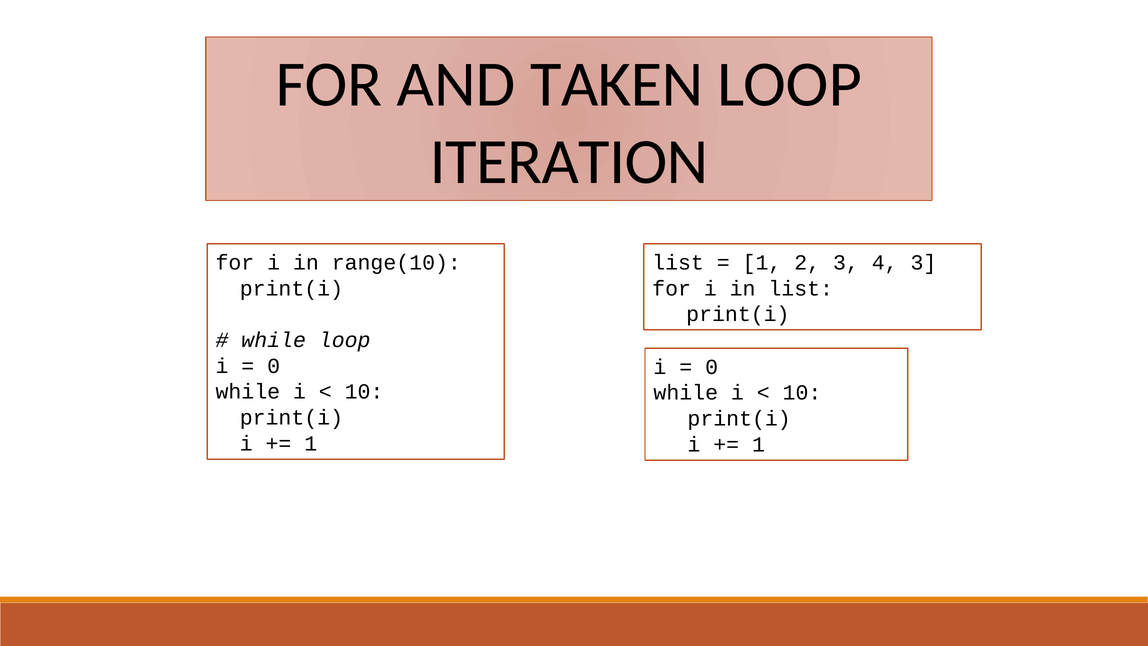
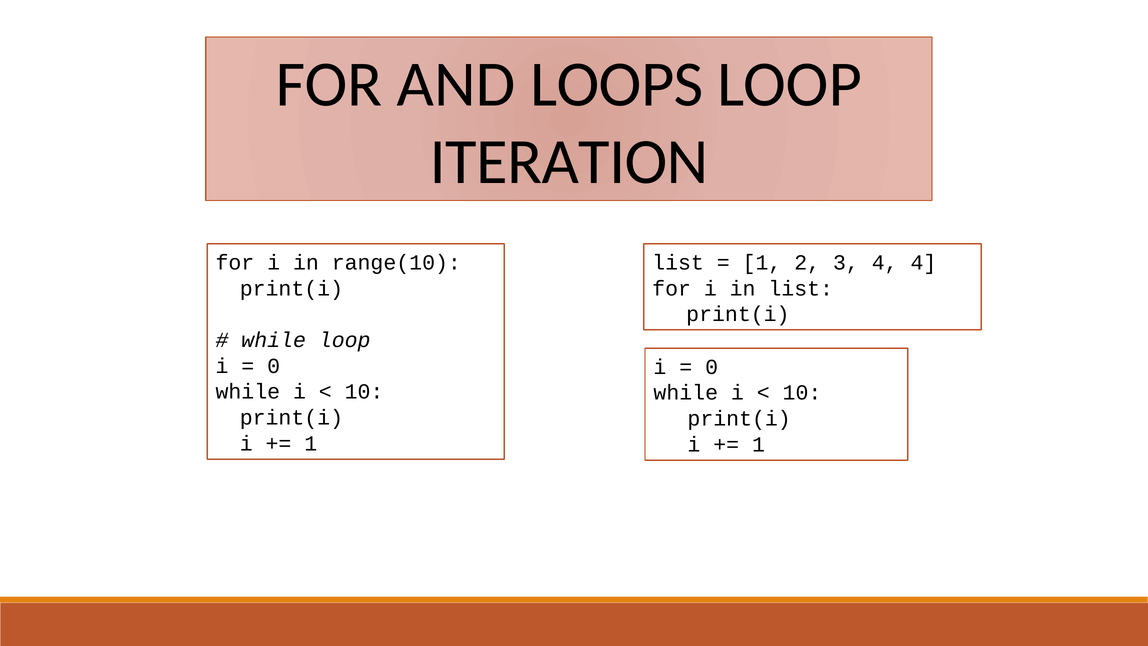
TAKEN: TAKEN -> LOOPS
3 at (923, 263): 3 -> 4
